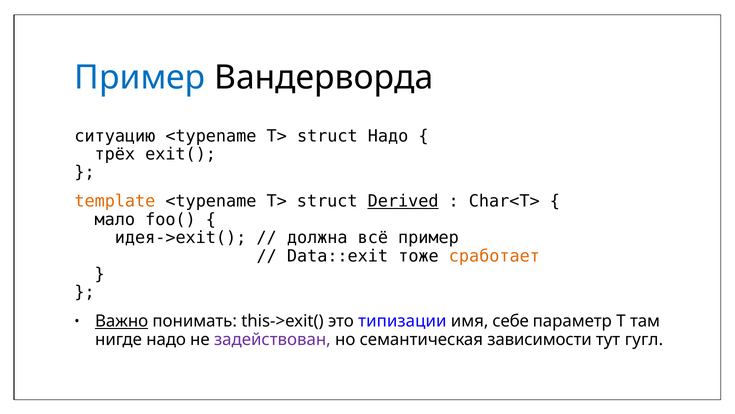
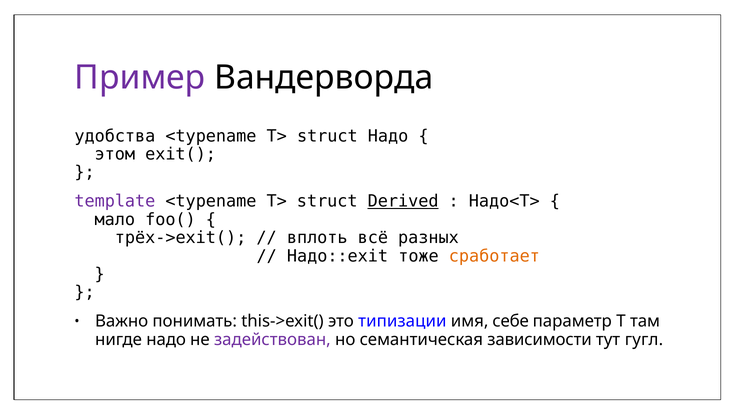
Пример at (140, 77) colour: blue -> purple
ситуацию: ситуацию -> удобства
трёх: трёх -> этом
template colour: orange -> purple
Char<T>: Char<T> -> Надо<T>
идея->exit(: идея->exit( -> трёх->exit(
должна: должна -> вплоть
всё пример: пример -> разных
Data::exit: Data::exit -> Надо::exit
Важно underline: present -> none
